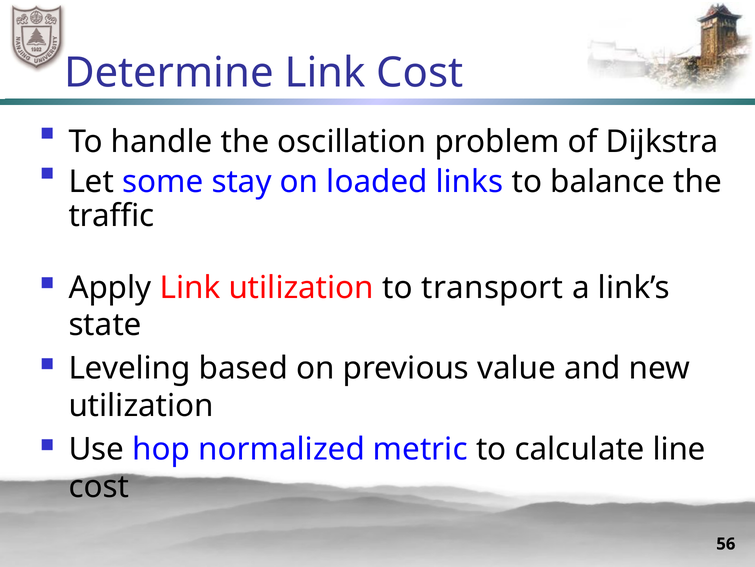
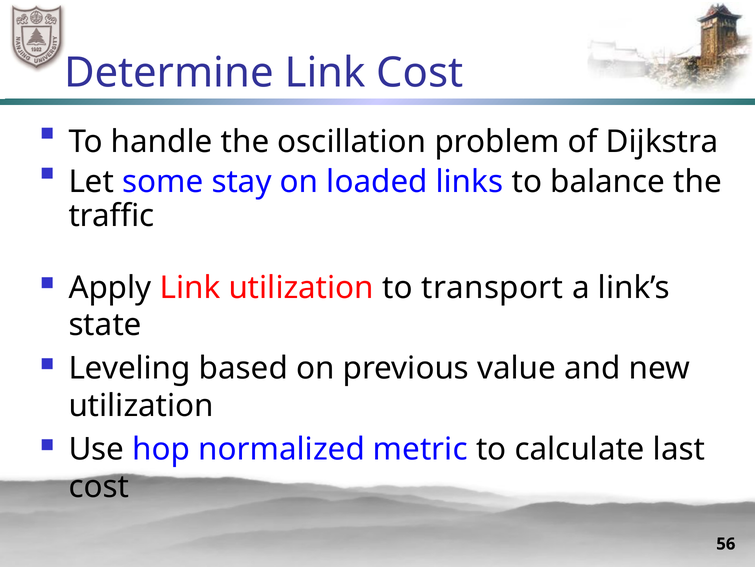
line: line -> last
